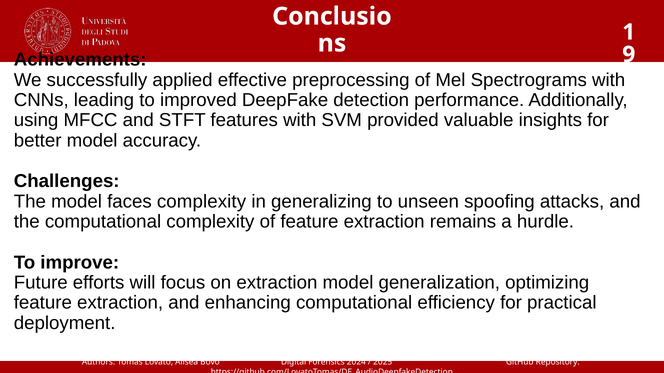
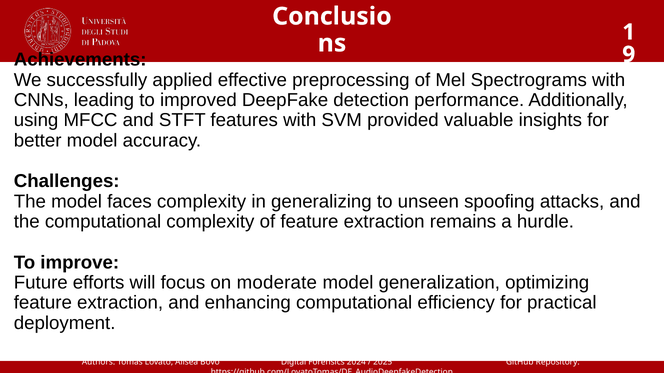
on extraction: extraction -> moderate
